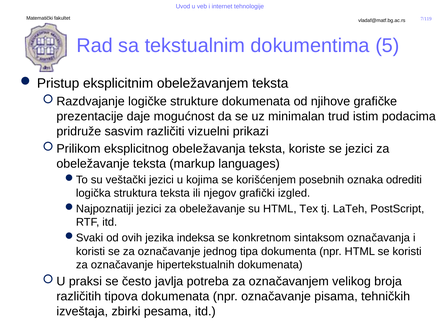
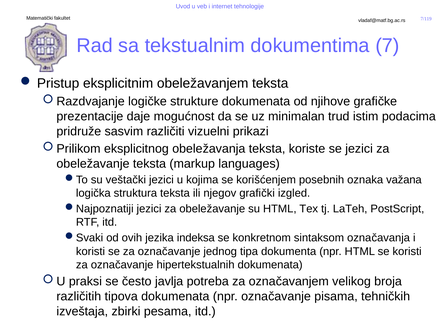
5: 5 -> 7
odrediti: odrediti -> važana
